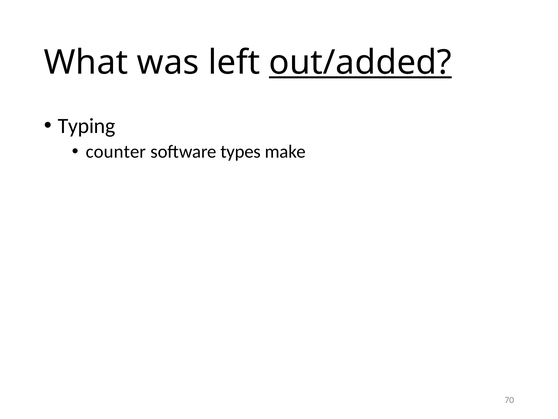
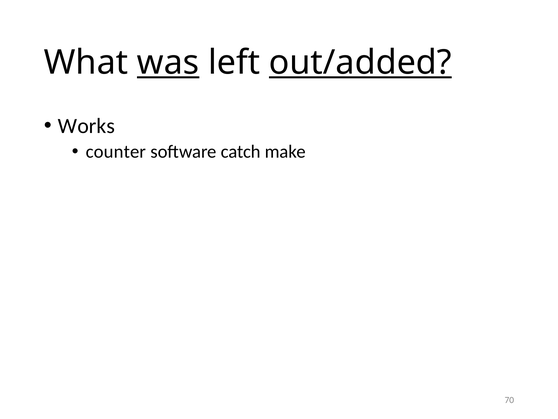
was underline: none -> present
Typing: Typing -> Works
types: types -> catch
